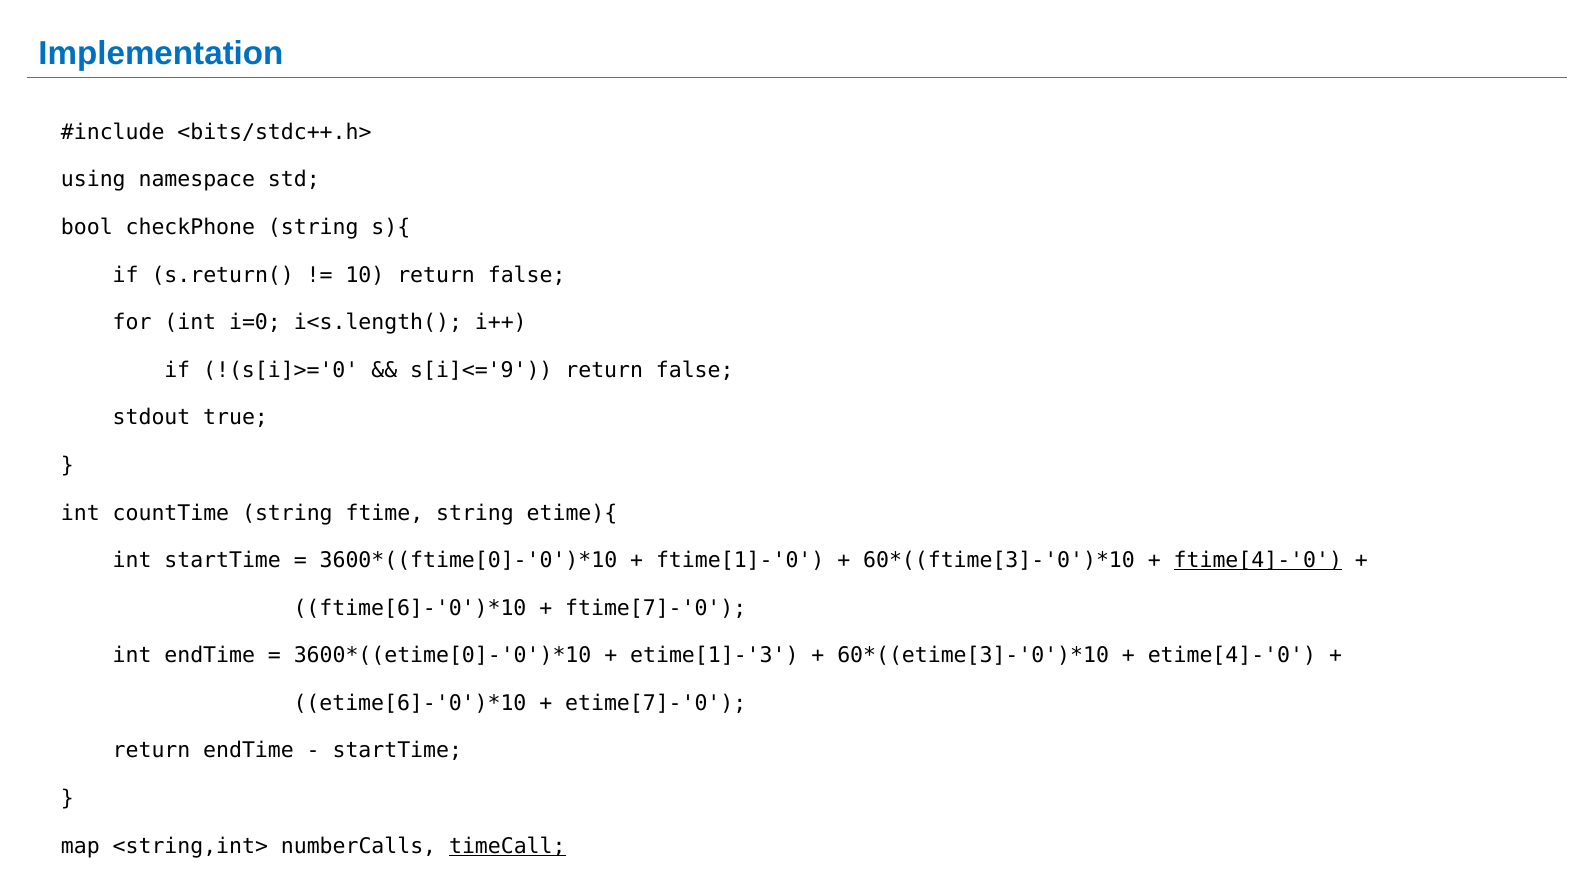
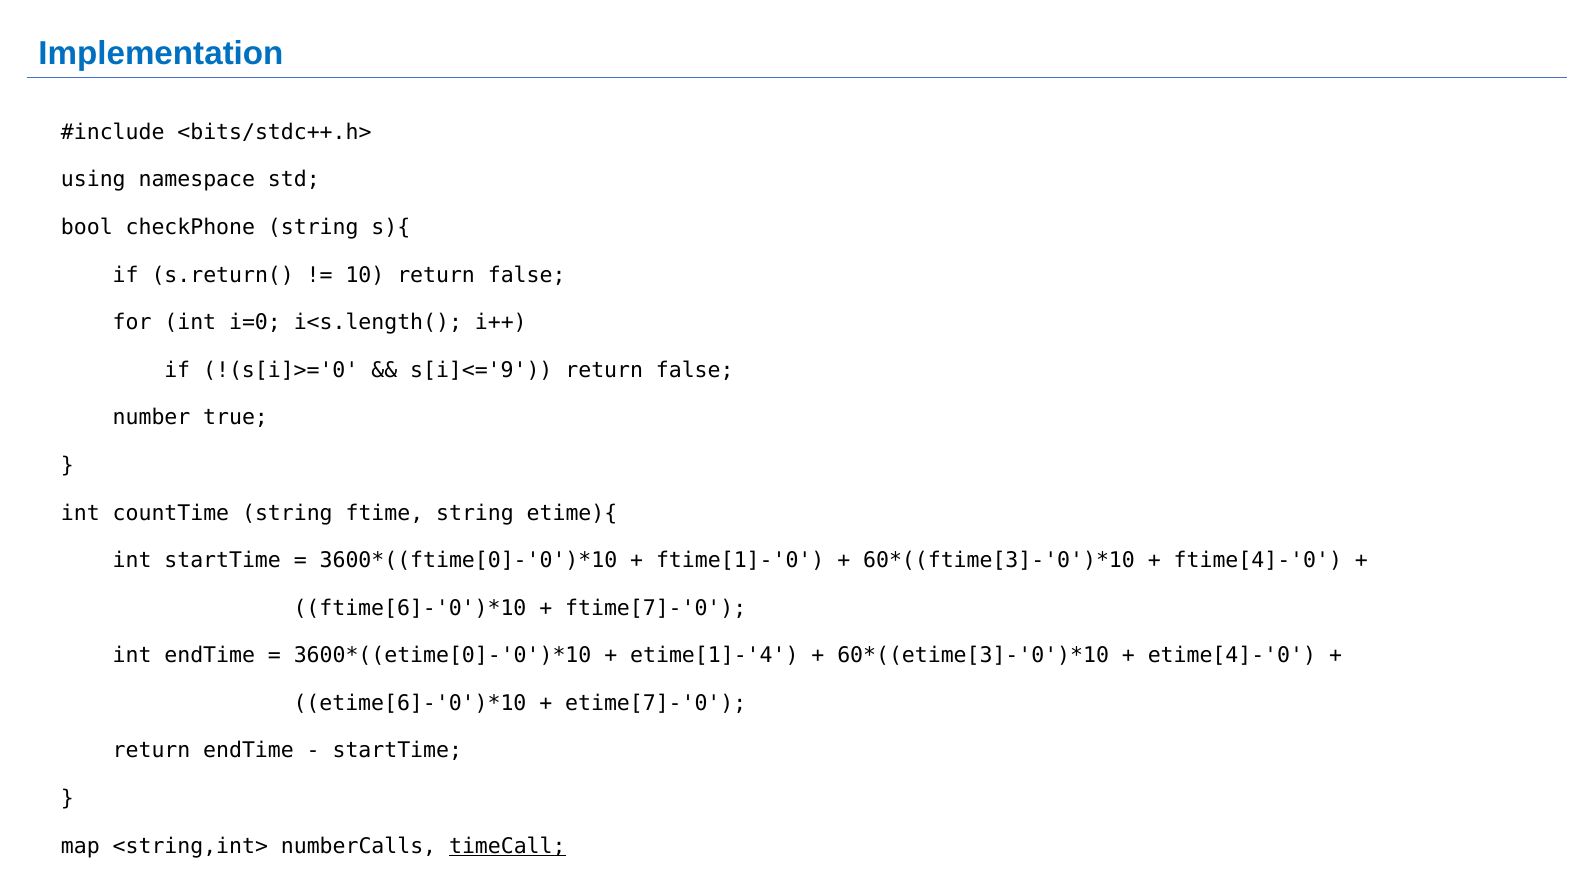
stdout: stdout -> number
ftime[4]-'0 underline: present -> none
etime[1]-'3: etime[1]-'3 -> etime[1]-'4
